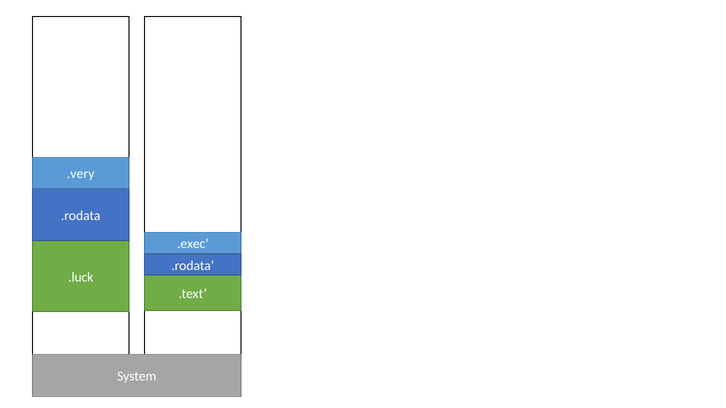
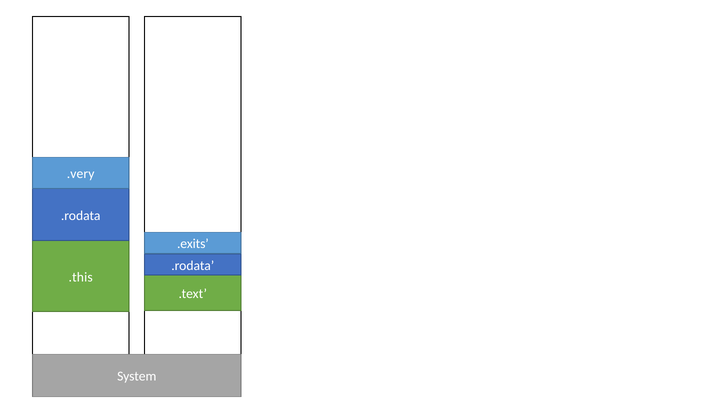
.exec: .exec -> .exits
.luck: .luck -> .this
